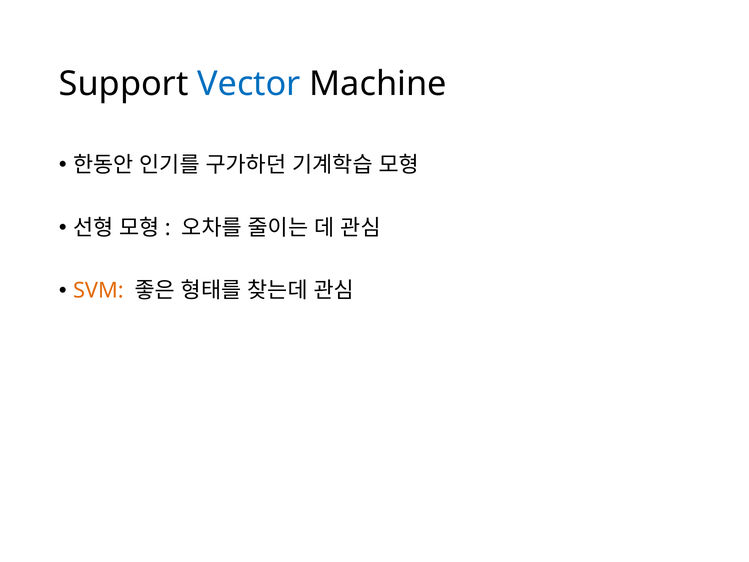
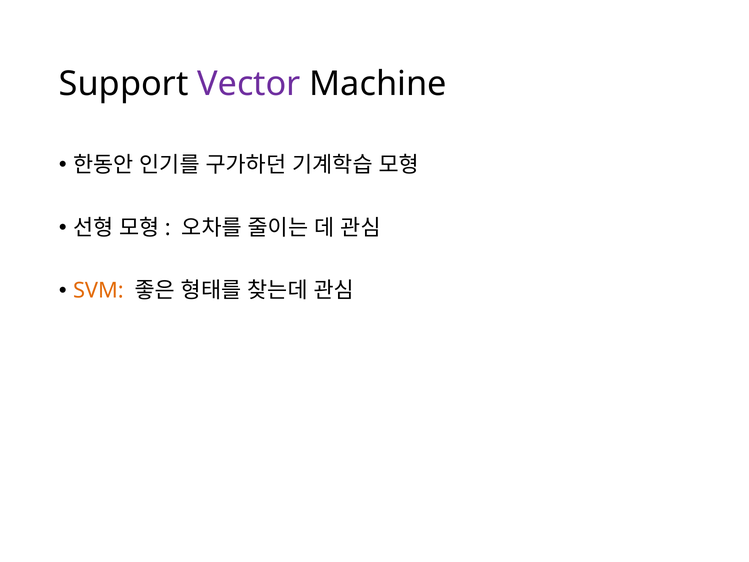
Vector colour: blue -> purple
